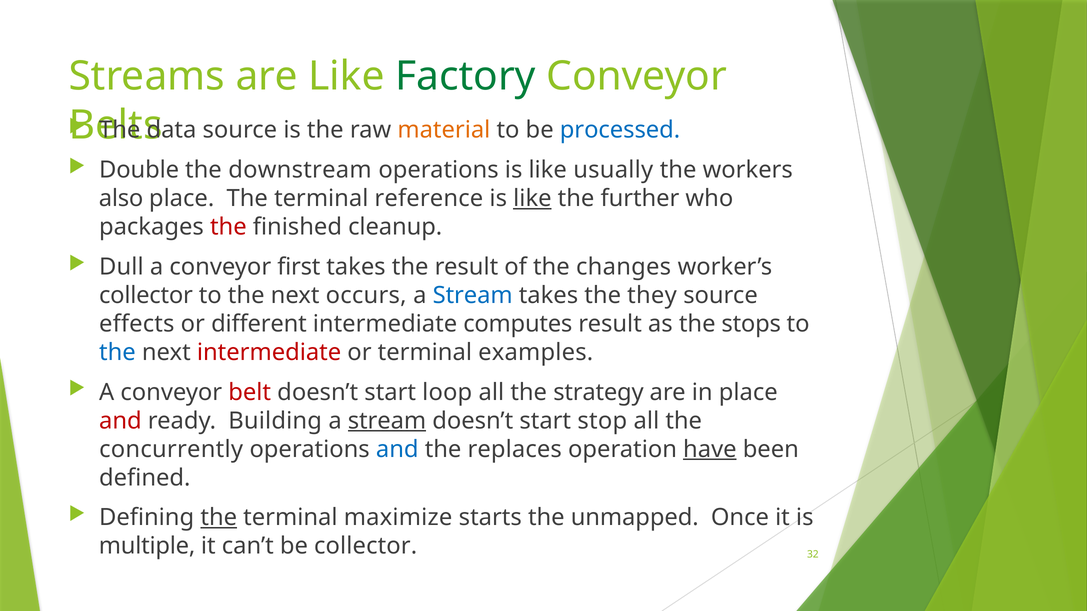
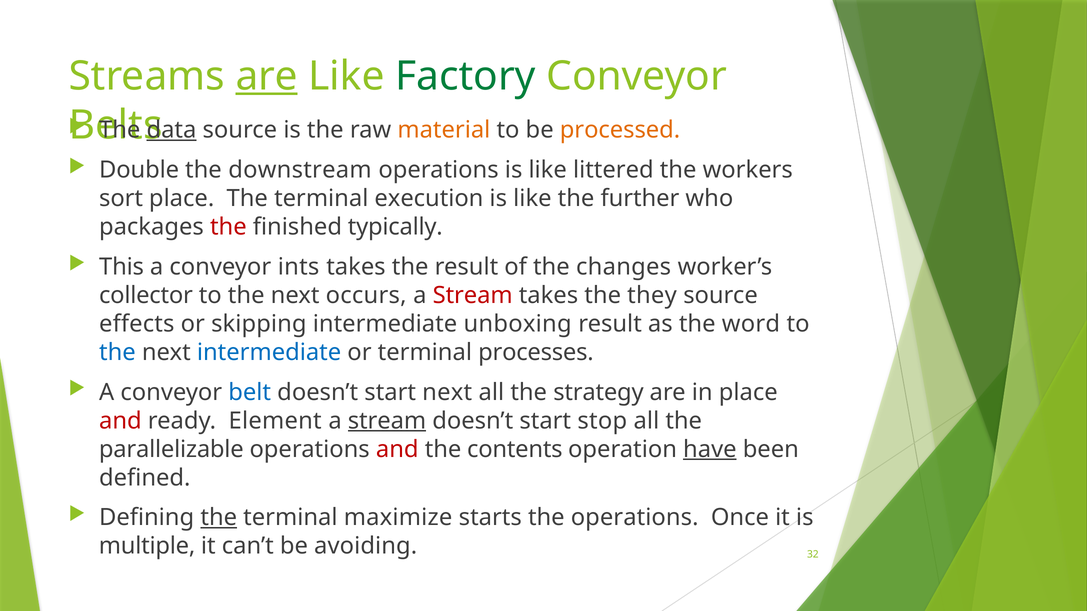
are at (267, 76) underline: none -> present
data underline: none -> present
processed colour: blue -> orange
usually: usually -> littered
also: also -> sort
reference: reference -> execution
like at (532, 199) underline: present -> none
cleanup: cleanup -> typically
Dull: Dull -> This
first: first -> ints
Stream at (473, 296) colour: blue -> red
different: different -> skipping
computes: computes -> unboxing
stops: stops -> word
intermediate at (269, 353) colour: red -> blue
examples: examples -> processes
belt colour: red -> blue
start loop: loop -> next
Building: Building -> Element
concurrently: concurrently -> parallelizable
and at (397, 450) colour: blue -> red
replaces: replaces -> contents
the unmapped: unmapped -> operations
be collector: collector -> avoiding
